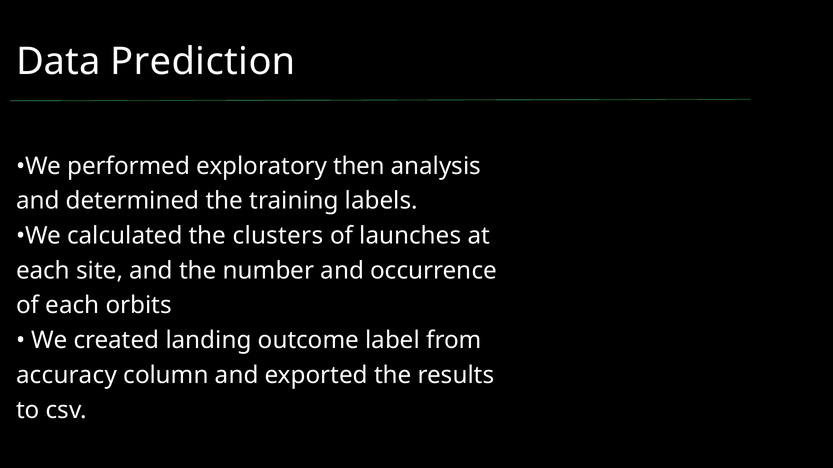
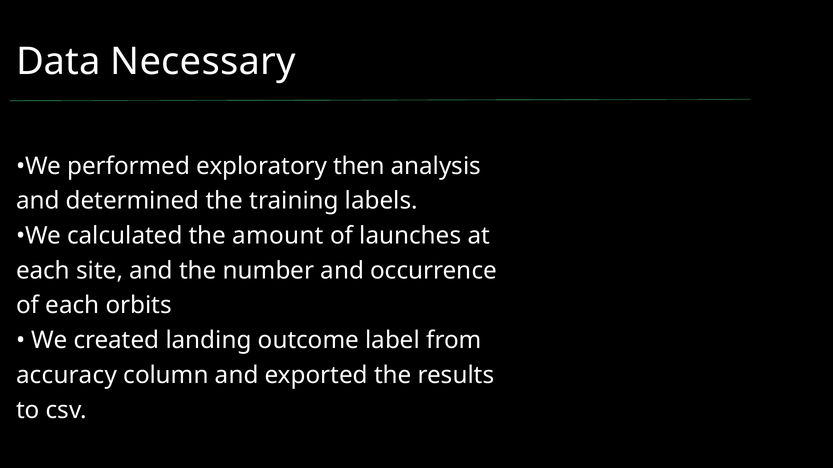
Prediction: Prediction -> Necessary
clusters: clusters -> amount
